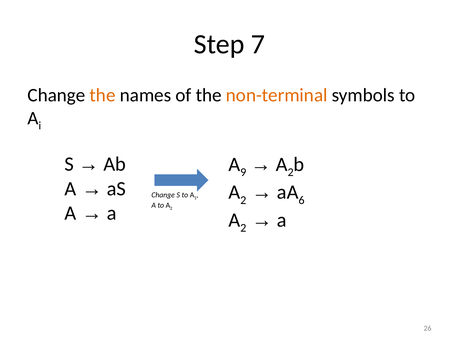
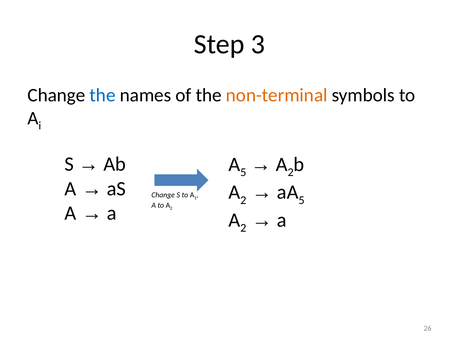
7: 7 -> 3
the at (103, 95) colour: orange -> blue
A 9: 9 -> 5
6 at (302, 200): 6 -> 5
